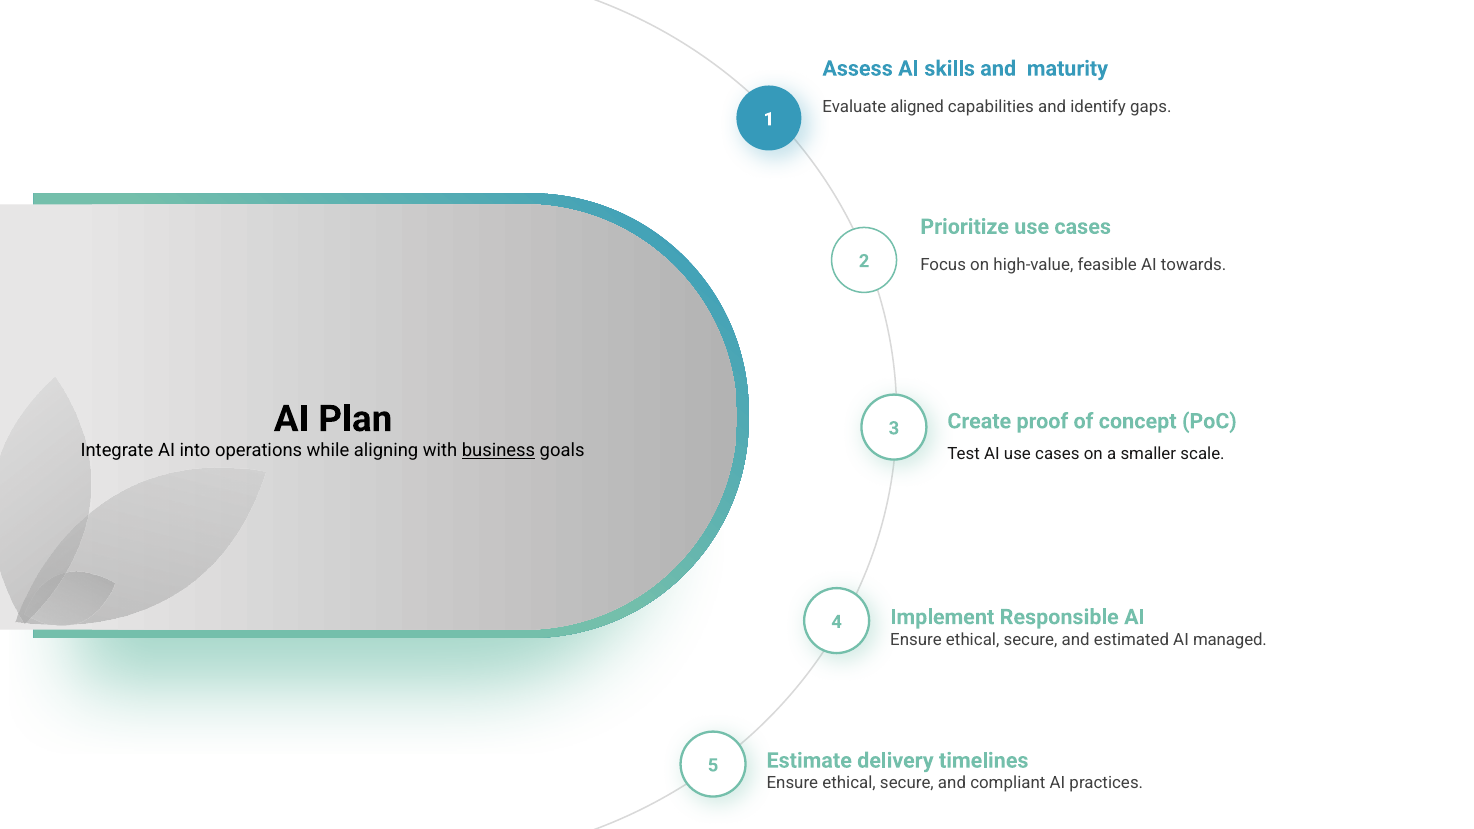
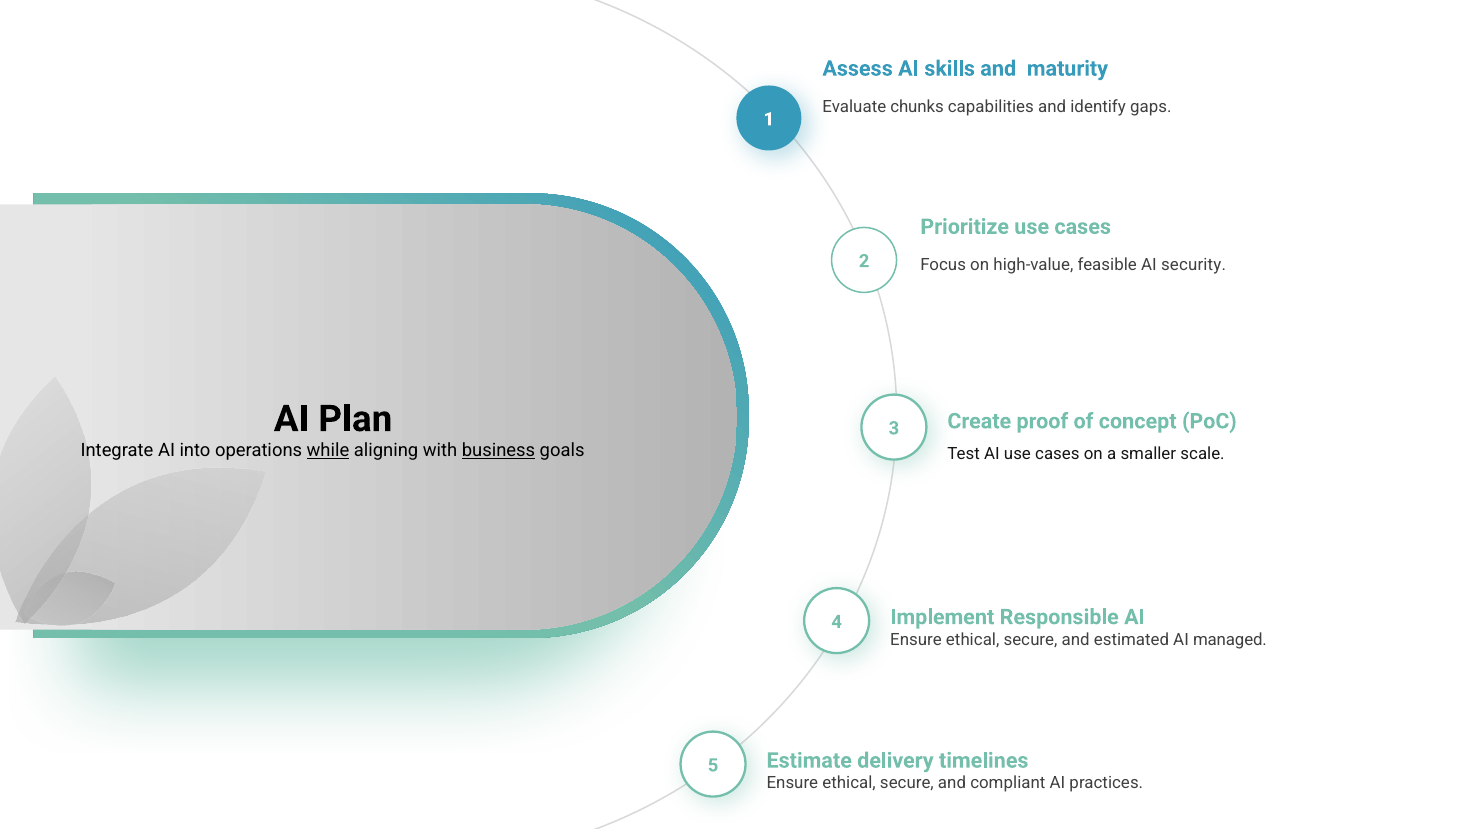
aligned: aligned -> chunks
towards: towards -> security
while underline: none -> present
